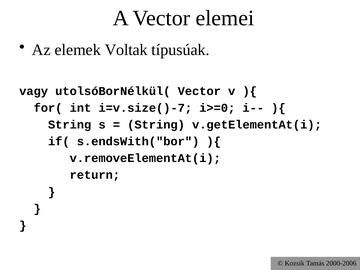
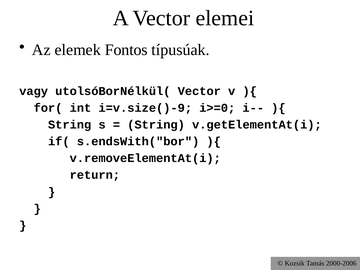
Voltak: Voltak -> Fontos
i=v.size()-7: i=v.size()-7 -> i=v.size()-9
